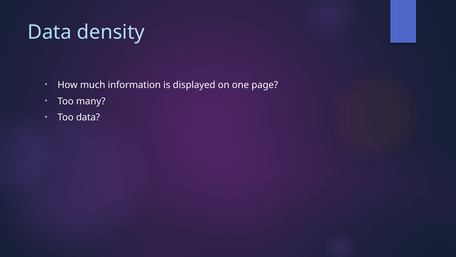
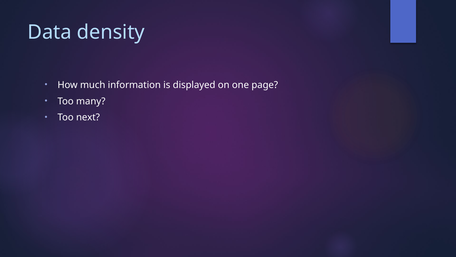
Too data: data -> next
